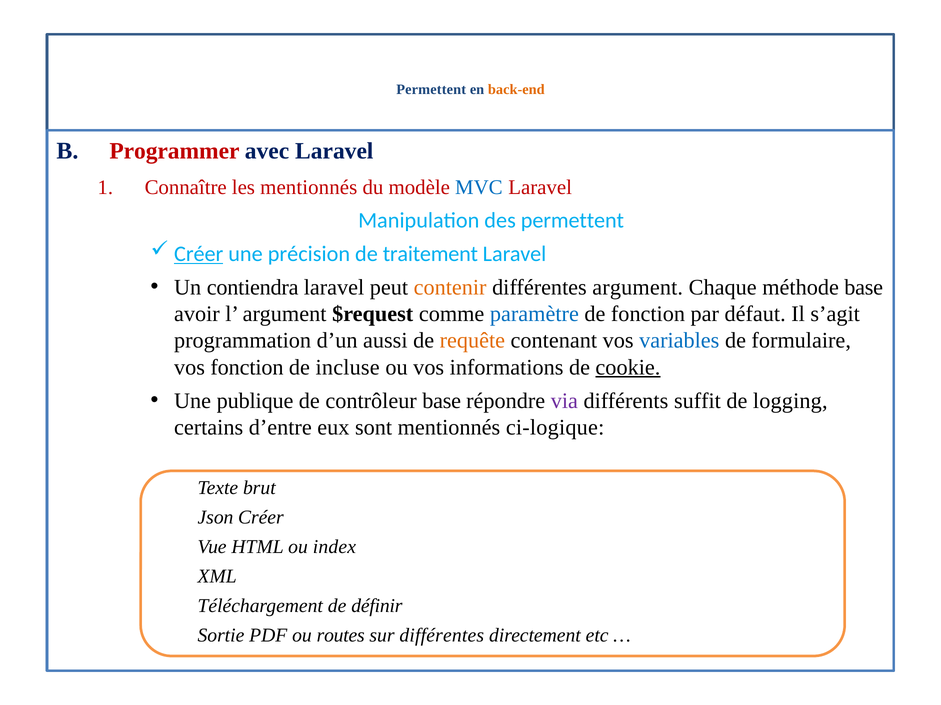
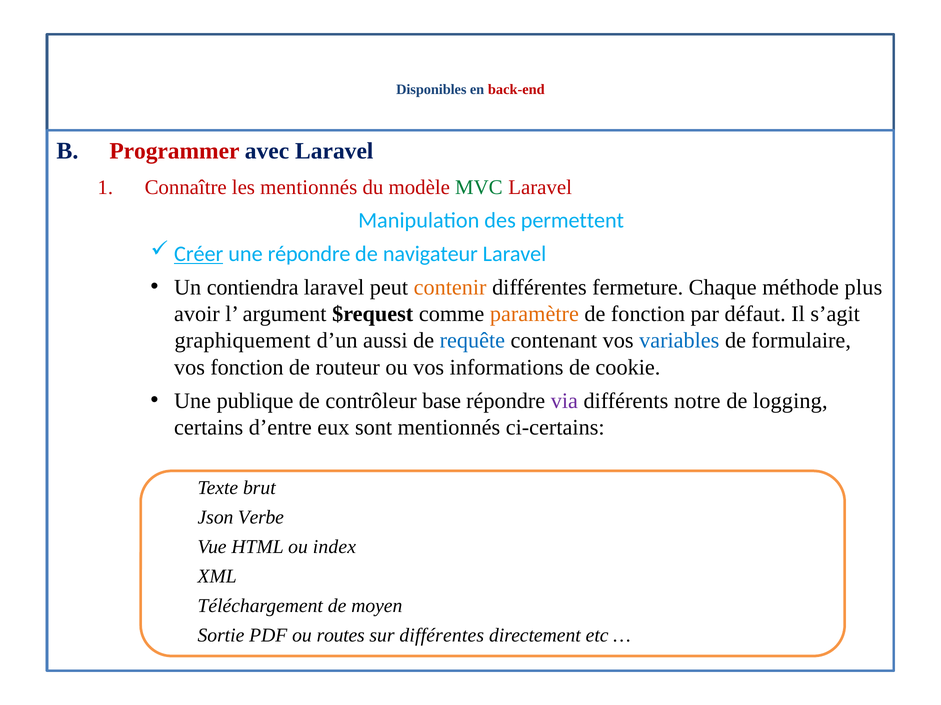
Permettent at (431, 89): Permettent -> Disponibles
back-end colour: orange -> red
MVC colour: blue -> green
une précision: précision -> répondre
traitement: traitement -> navigateur
différentes argument: argument -> fermeture
méthode base: base -> plus
paramètre colour: blue -> orange
programmation: programmation -> graphiquement
requête colour: orange -> blue
incluse: incluse -> routeur
cookie underline: present -> none
suffit: suffit -> notre
ci-logique: ci-logique -> ci-certains
Json Créer: Créer -> Verbe
définir: définir -> moyen
